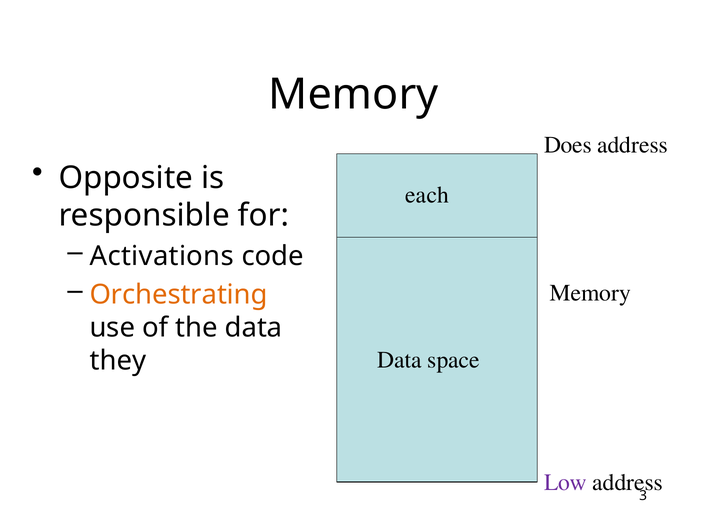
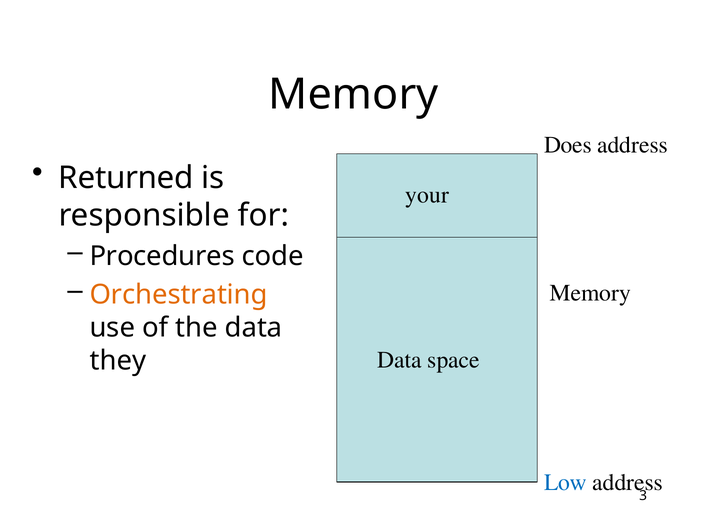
Opposite: Opposite -> Returned
each: each -> your
Activations: Activations -> Procedures
Low colour: purple -> blue
